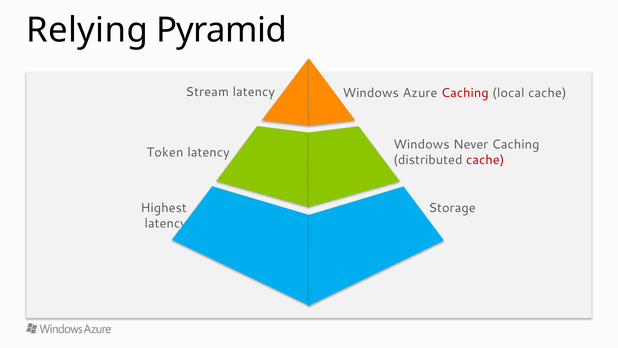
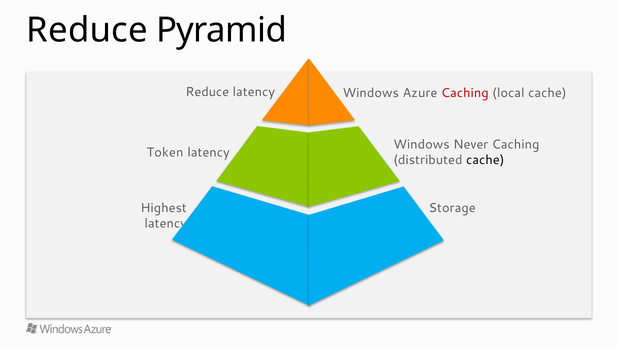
Relying at (87, 30): Relying -> Reduce
Stream at (207, 92): Stream -> Reduce
cache at (485, 160) colour: red -> black
